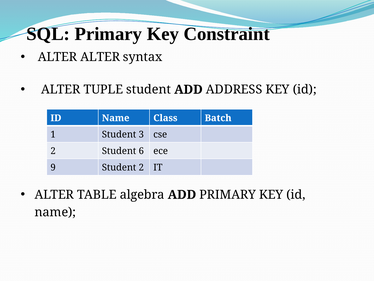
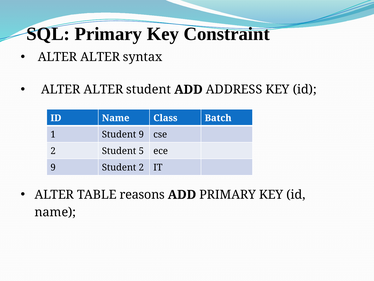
TUPLE at (103, 89): TUPLE -> ALTER
Student 3: 3 -> 9
6: 6 -> 5
algebra: algebra -> reasons
